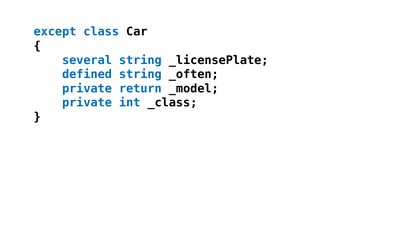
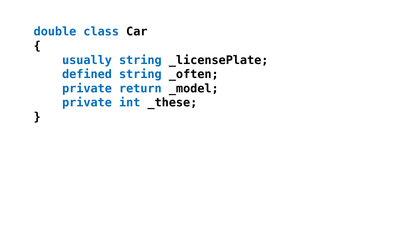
except: except -> double
several: several -> usually
_class: _class -> _these
